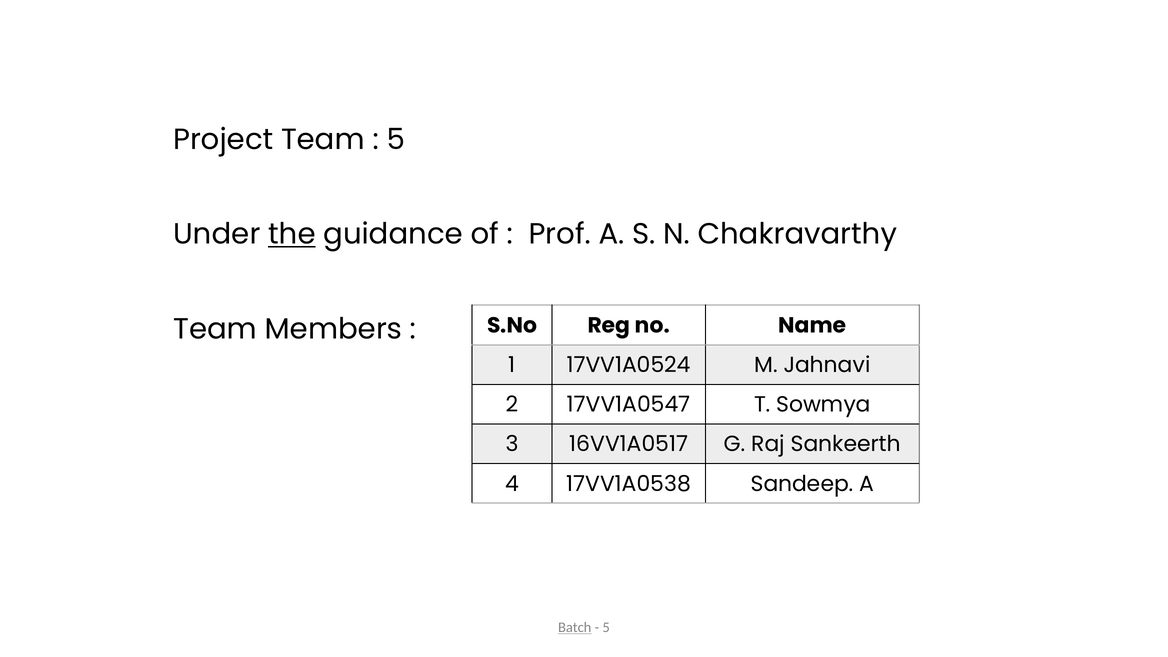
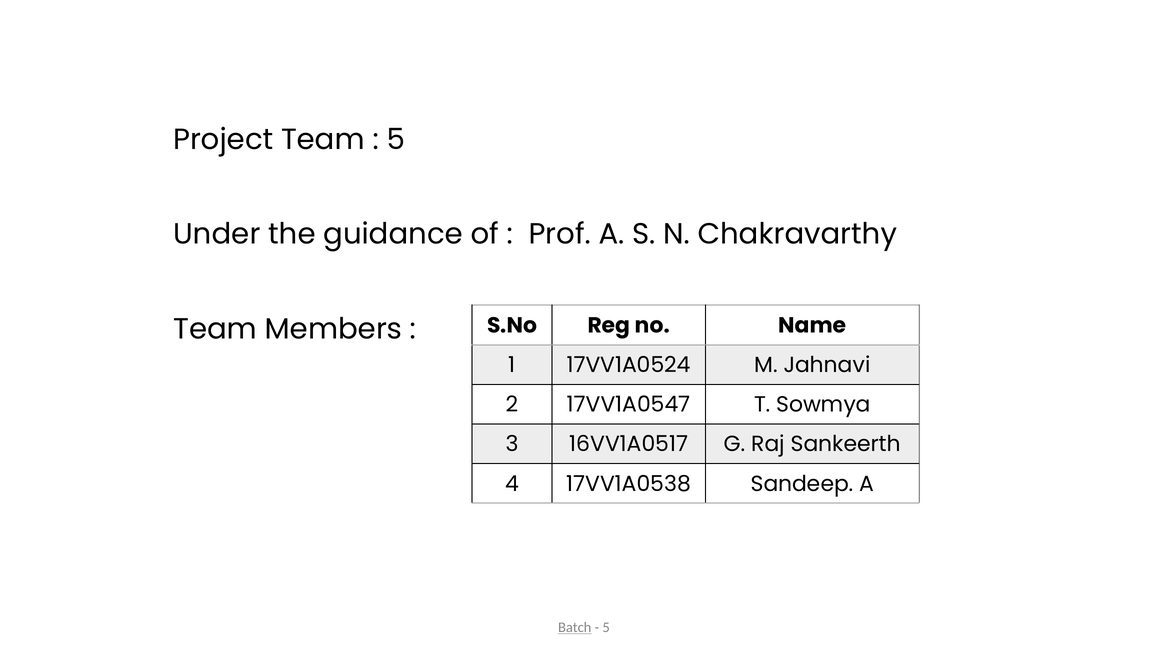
the underline: present -> none
